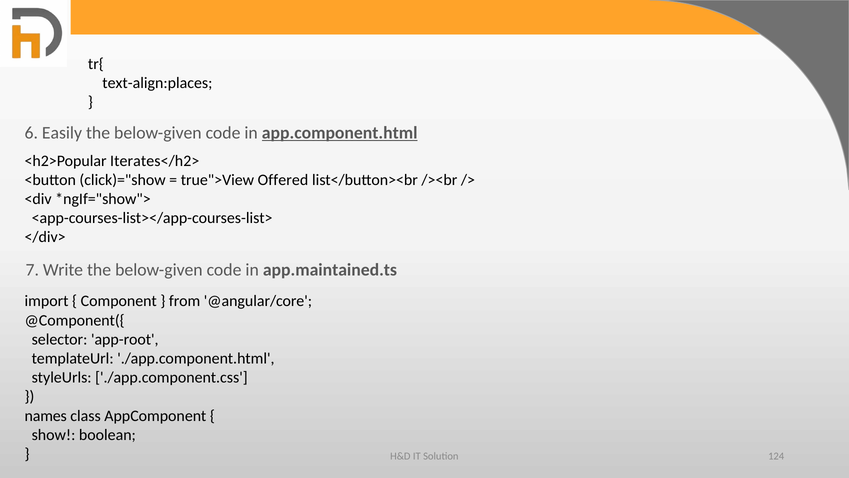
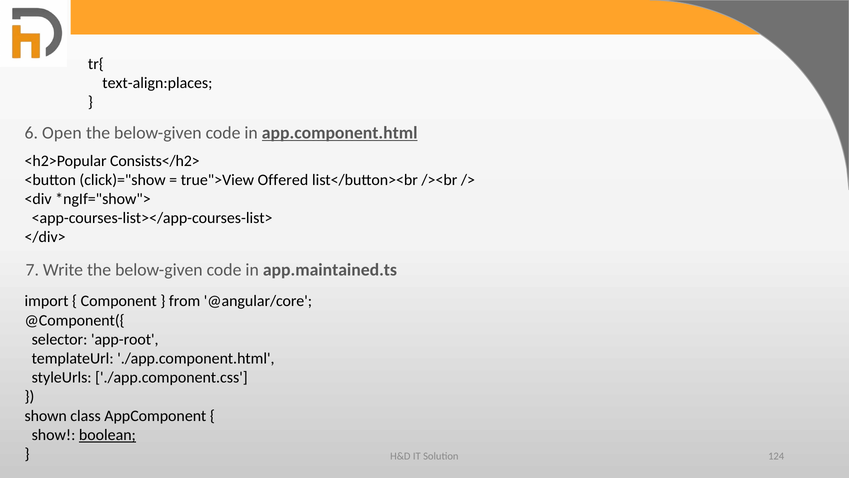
Easily: Easily -> Open
Iterates</h2>: Iterates</h2> -> Consists</h2>
names: names -> shown
boolean underline: none -> present
